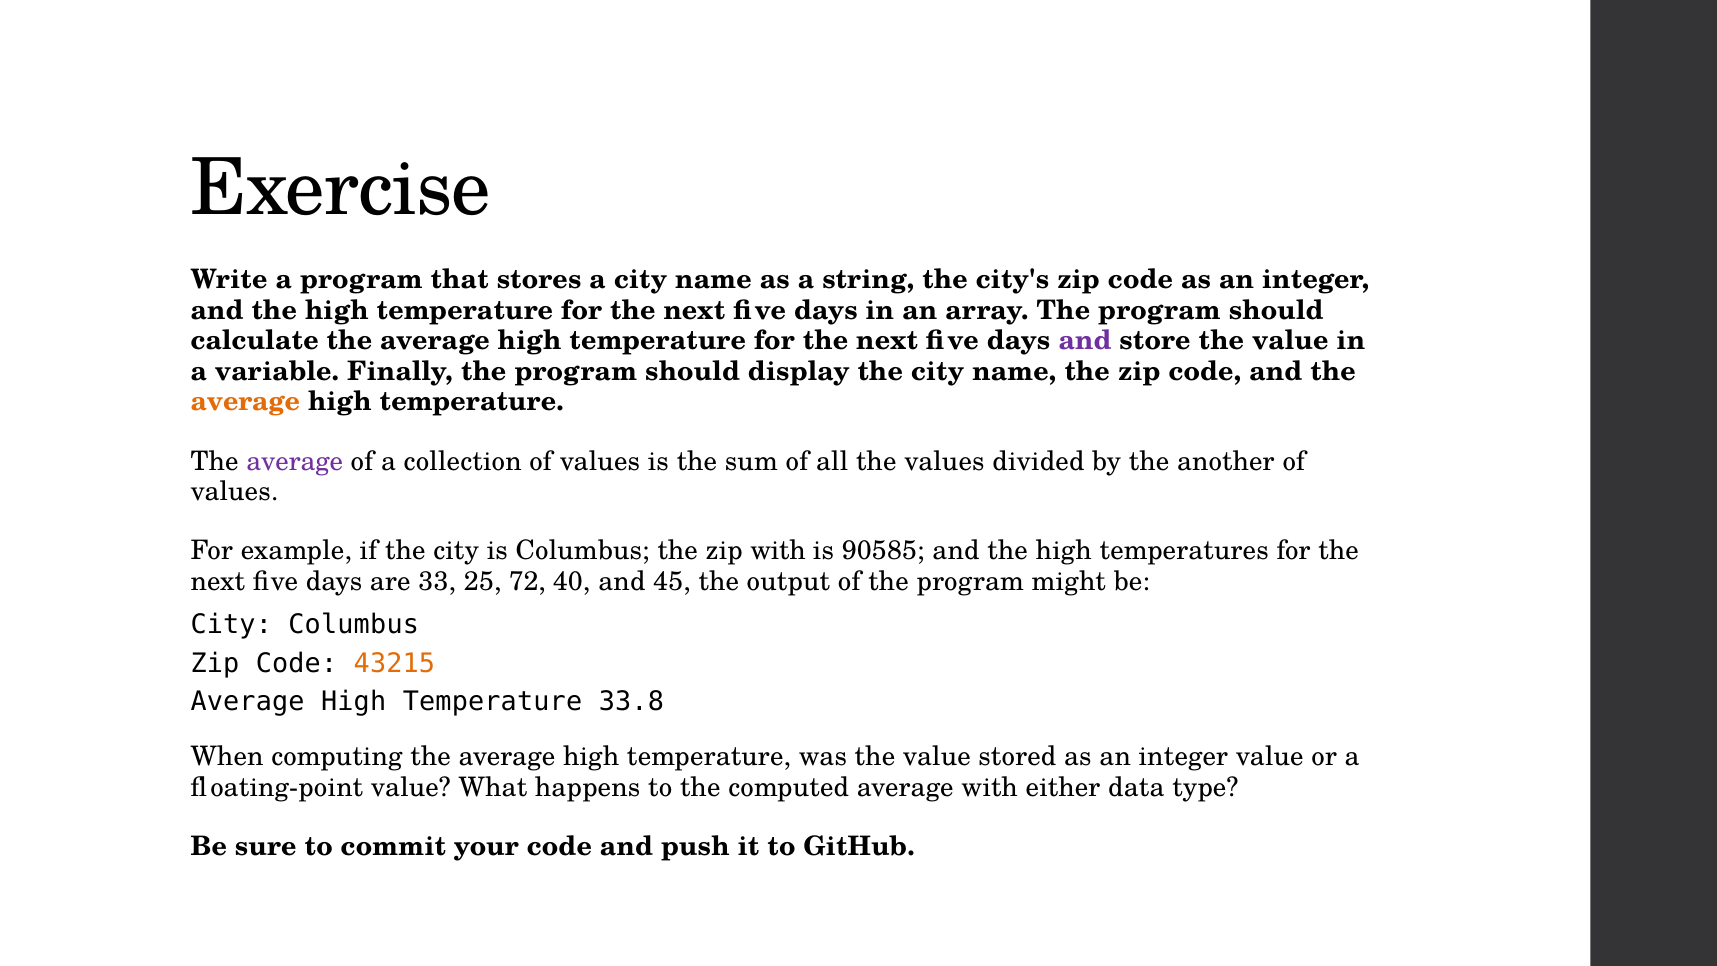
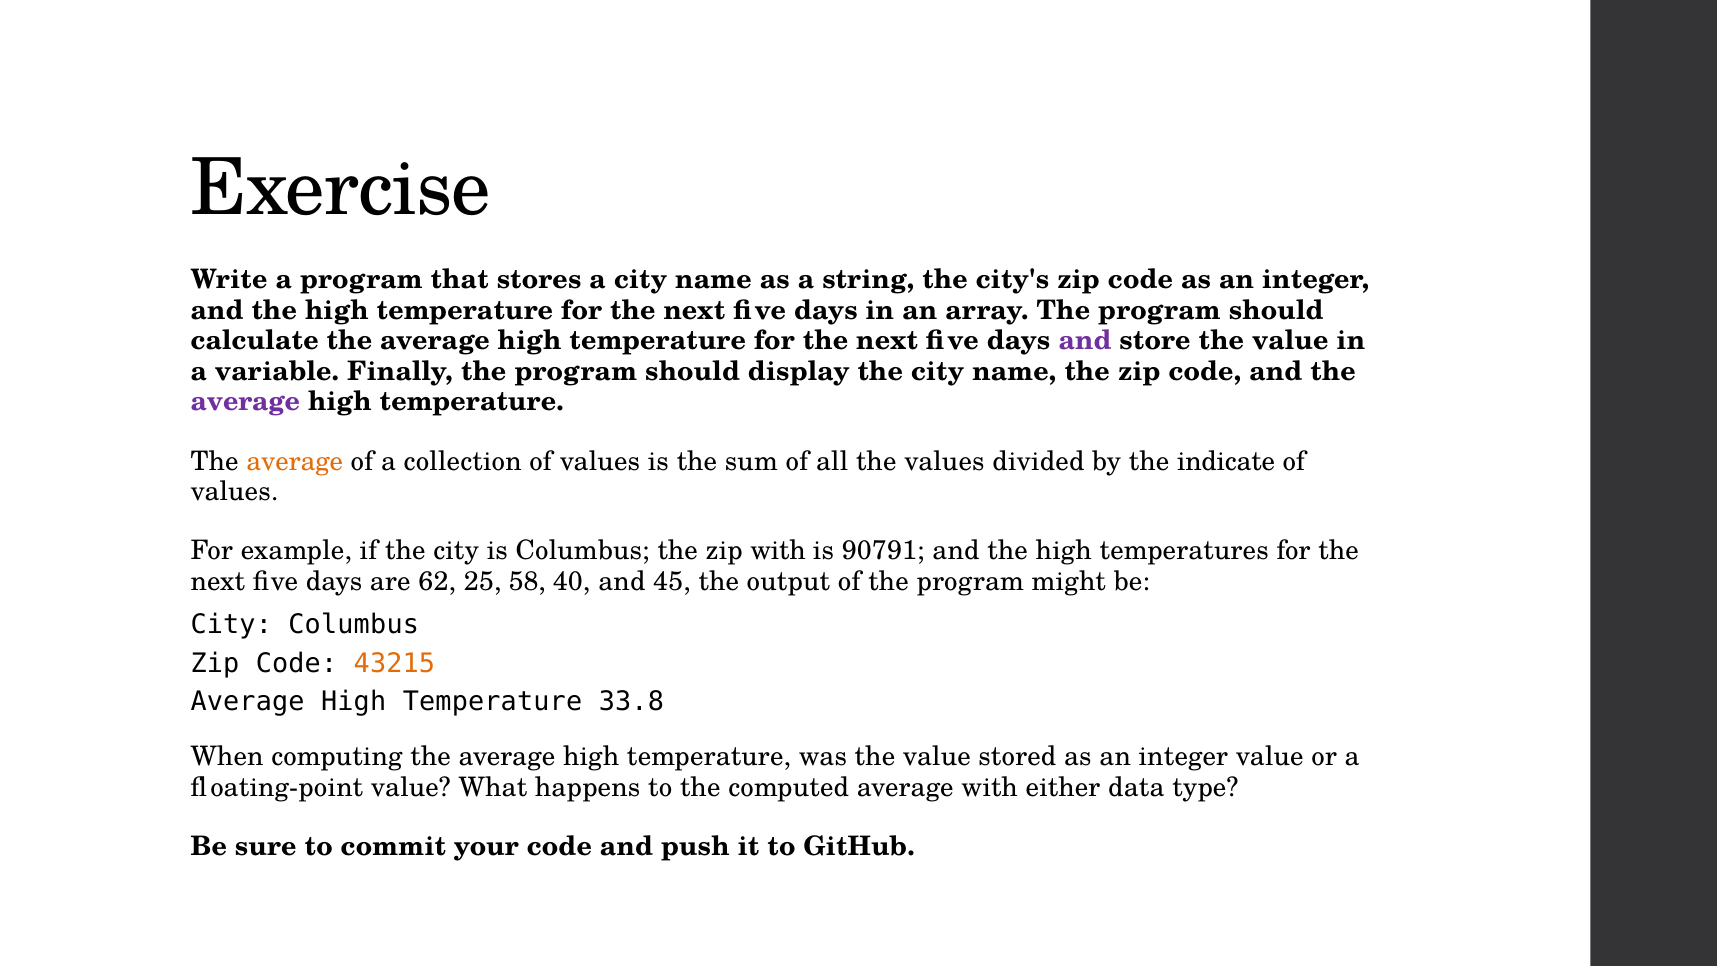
average at (245, 402) colour: orange -> purple
average at (295, 461) colour: purple -> orange
another: another -> indicate
90585: 90585 -> 90791
33: 33 -> 62
72: 72 -> 58
